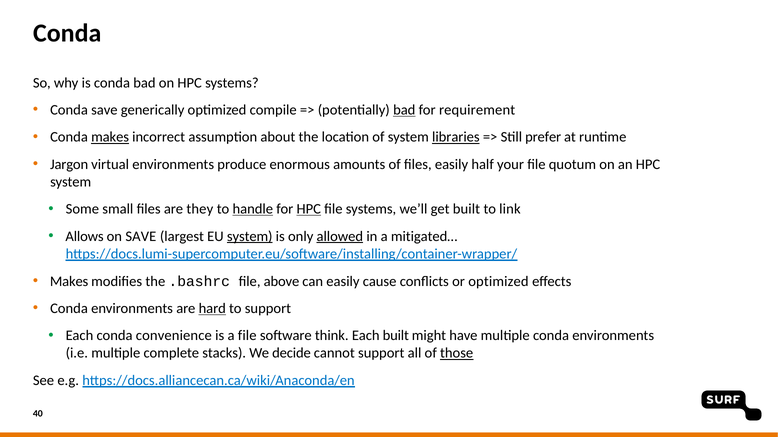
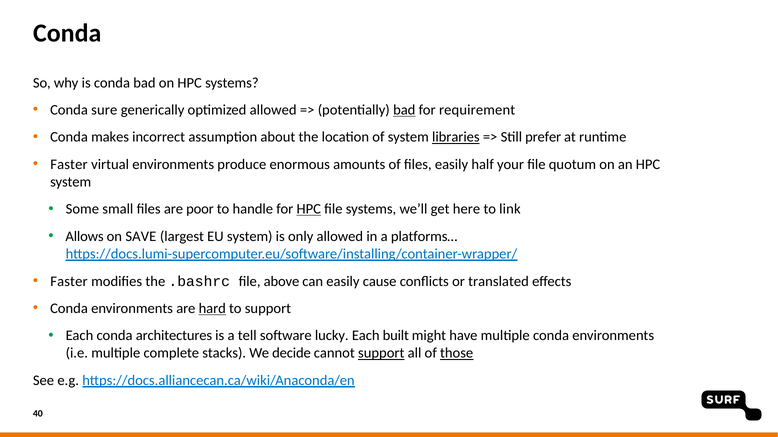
Conda save: save -> sure
optimized compile: compile -> allowed
makes at (110, 137) underline: present -> none
Jargon at (69, 165): Jargon -> Faster
they: they -> poor
handle underline: present -> none
get built: built -> here
system at (250, 237) underline: present -> none
allowed at (340, 237) underline: present -> none
mitigated…: mitigated… -> platforms…
Makes at (69, 282): Makes -> Faster
or optimized: optimized -> translated
convenience: convenience -> architectures
a file: file -> tell
think: think -> lucky
support at (381, 354) underline: none -> present
